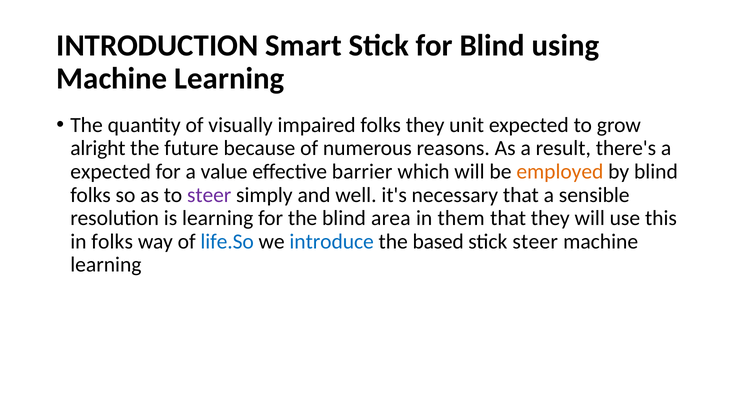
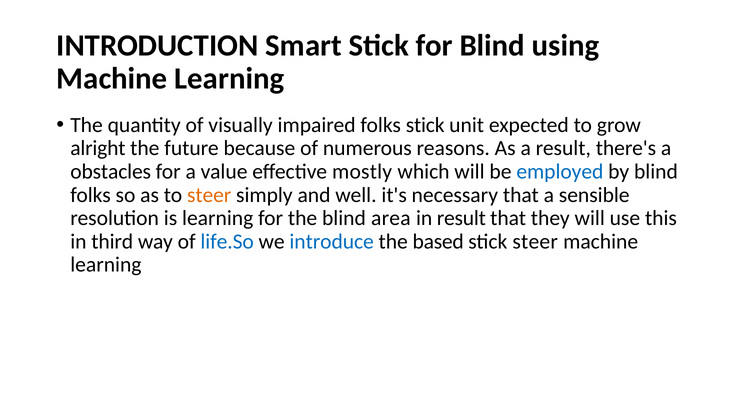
folks they: they -> stick
expected at (111, 172): expected -> obstacles
barrier: barrier -> mostly
employed colour: orange -> blue
steer at (209, 195) colour: purple -> orange
in them: them -> result
in folks: folks -> third
